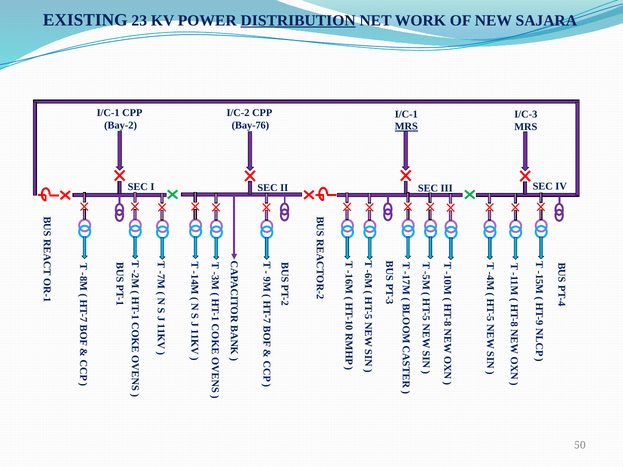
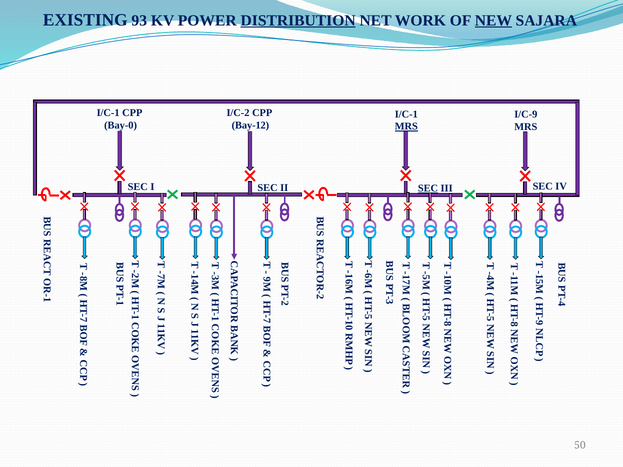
23: 23 -> 93
NEW underline: none -> present
I/C-3: I/C-3 -> I/C-9
Bay-2: Bay-2 -> Bay-0
Bay-76: Bay-76 -> Bay-12
SEC at (428, 188) underline: none -> present
